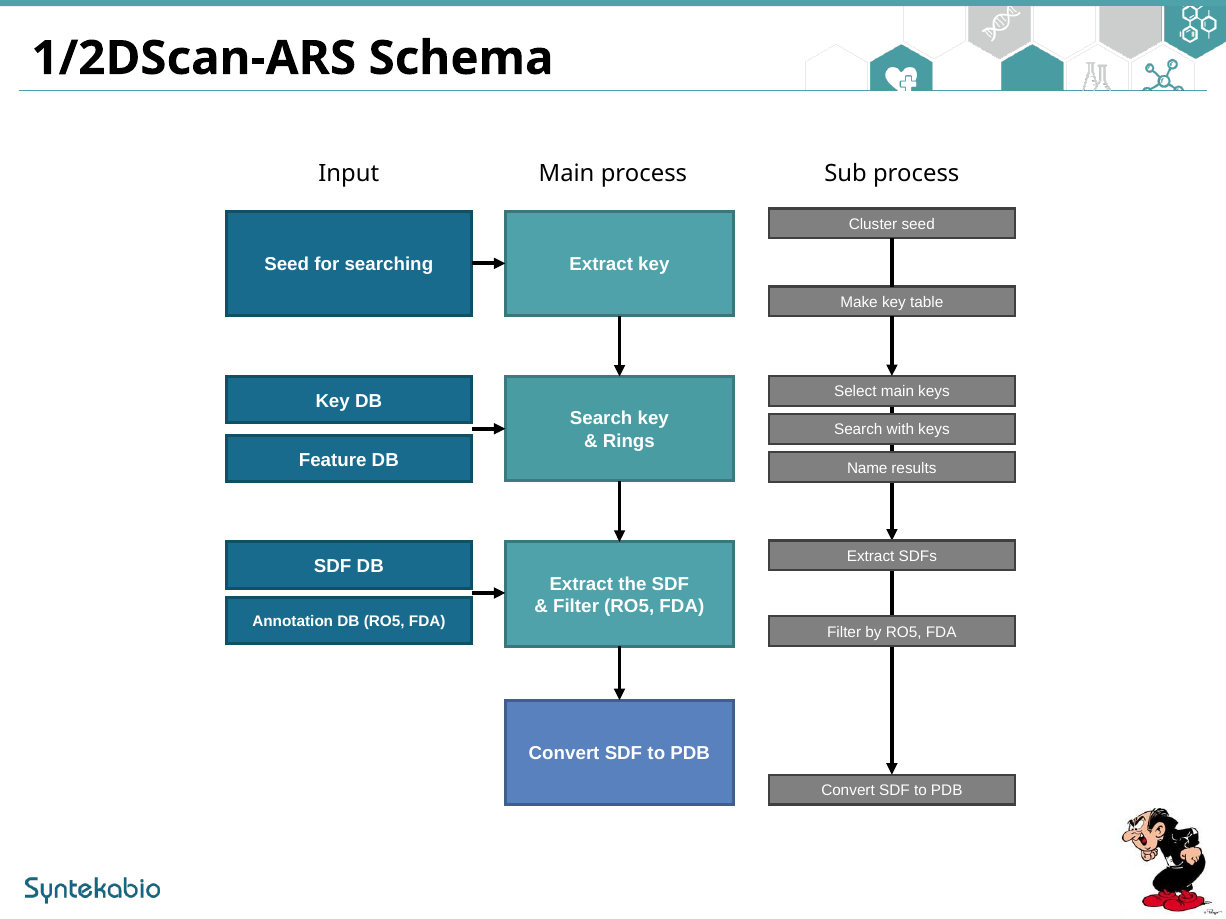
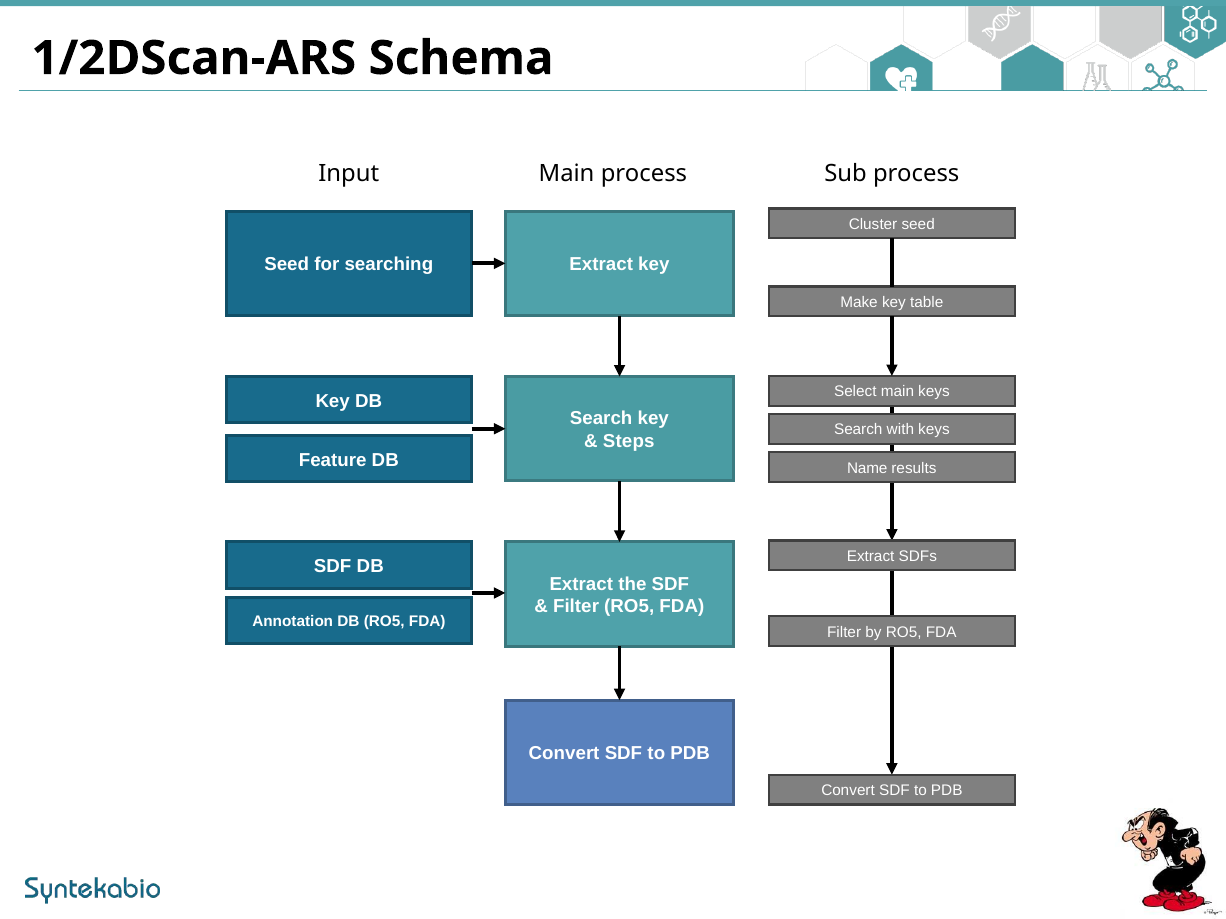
Rings: Rings -> Steps
